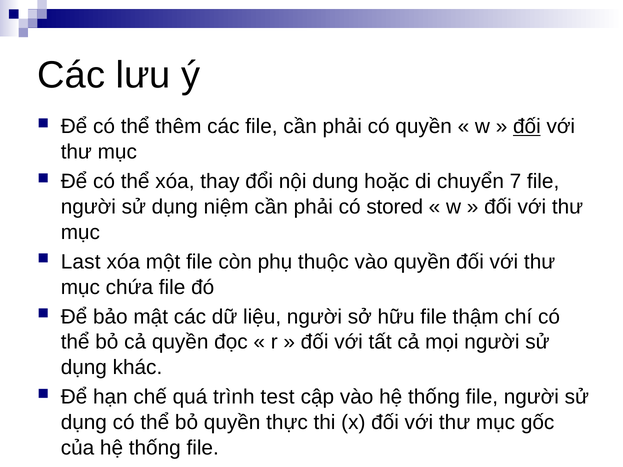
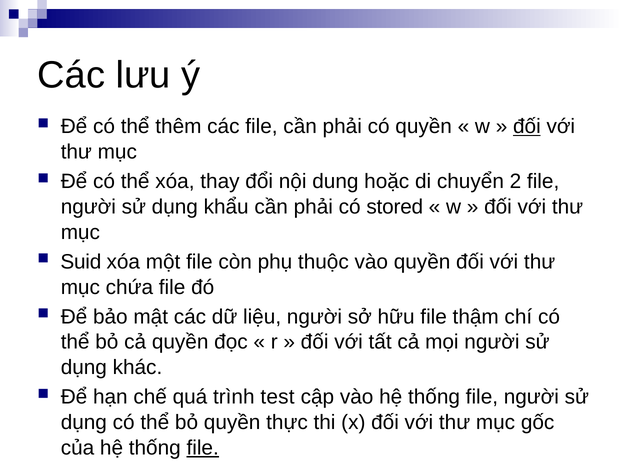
7: 7 -> 2
niệm: niệm -> khẩu
Last: Last -> Suid
file at (203, 448) underline: none -> present
